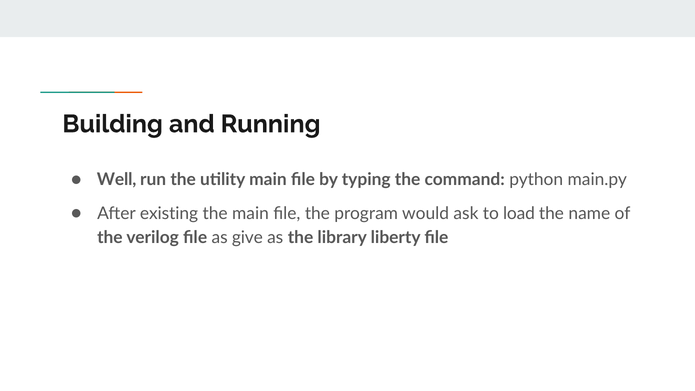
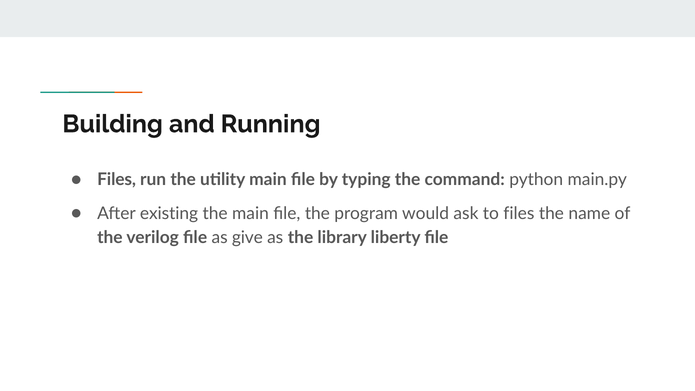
Well at (117, 180): Well -> Files
to load: load -> files
